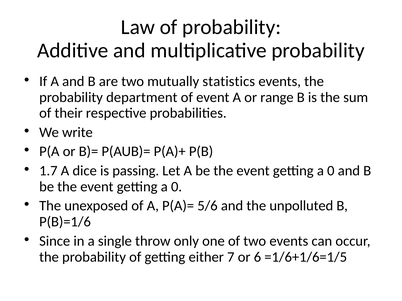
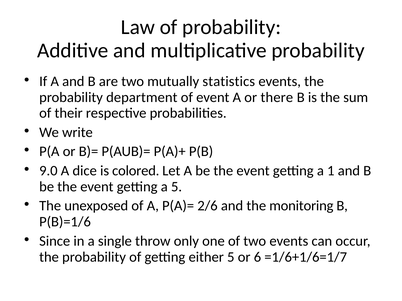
range: range -> there
1.7: 1.7 -> 9.0
passing: passing -> colored
0 at (331, 171): 0 -> 1
0 at (177, 187): 0 -> 5
5/6: 5/6 -> 2/6
unpolluted: unpolluted -> monitoring
either 7: 7 -> 5
=1/6+1/6=1/5: =1/6+1/6=1/5 -> =1/6+1/6=1/7
